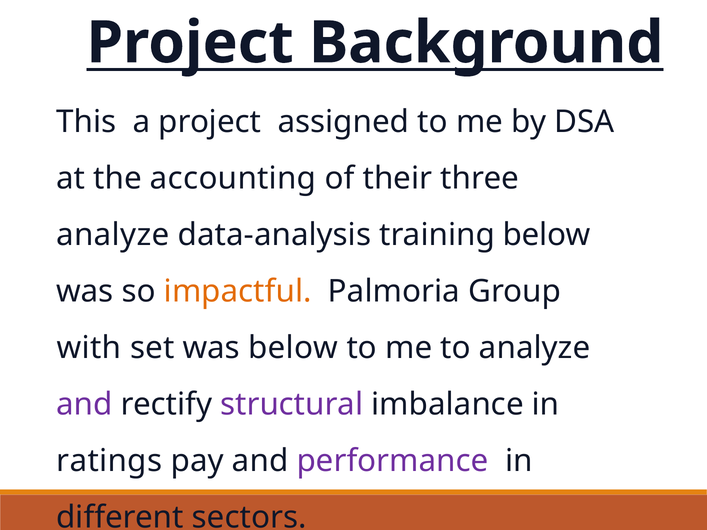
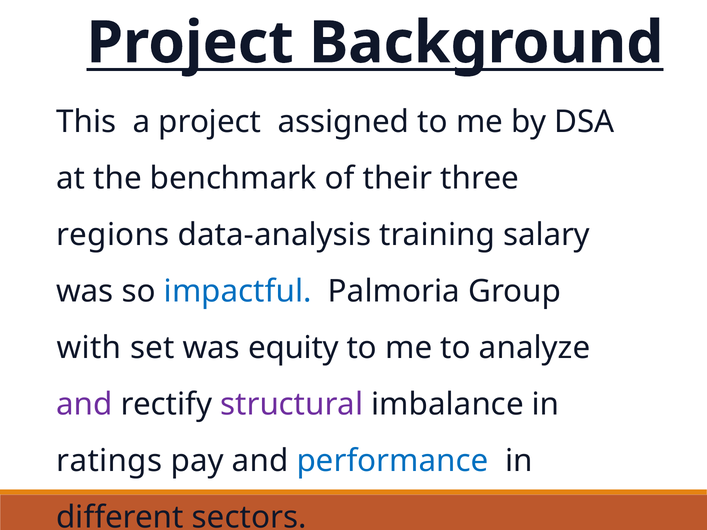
accounting: accounting -> benchmark
analyze at (113, 235): analyze -> regions
training below: below -> salary
impactful colour: orange -> blue
was below: below -> equity
performance colour: purple -> blue
